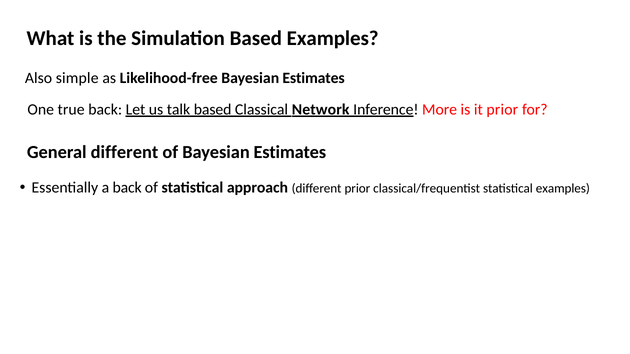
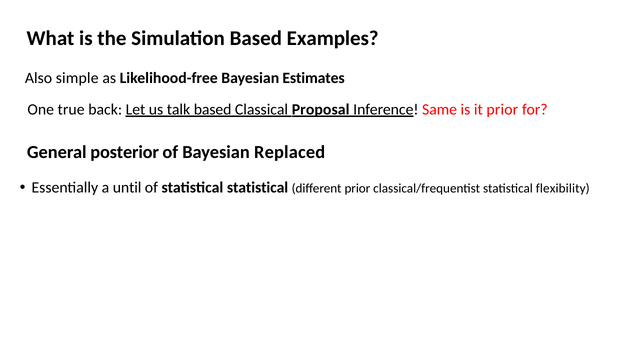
Network: Network -> Proposal
More: More -> Same
General different: different -> posterior
of Bayesian Estimates: Estimates -> Replaced
a back: back -> until
statistical approach: approach -> statistical
statistical examples: examples -> flexibility
